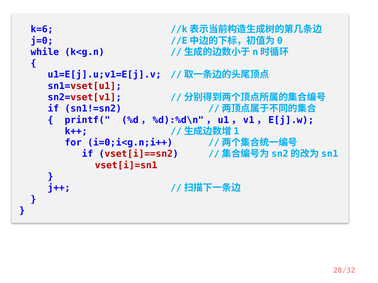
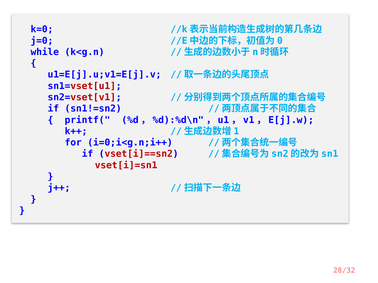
k=6: k=6 -> k=0
